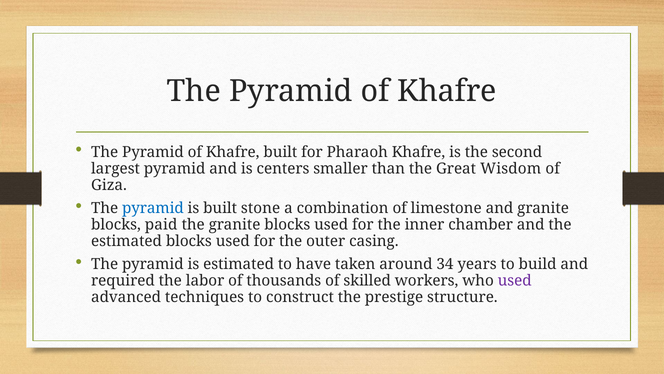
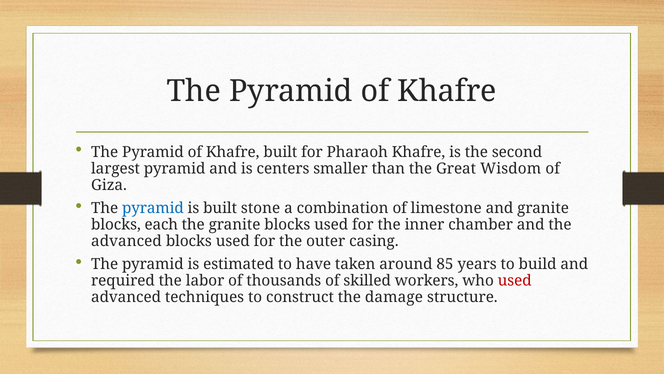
paid: paid -> each
estimated at (127, 241): estimated -> advanced
34: 34 -> 85
used at (515, 280) colour: purple -> red
prestige: prestige -> damage
